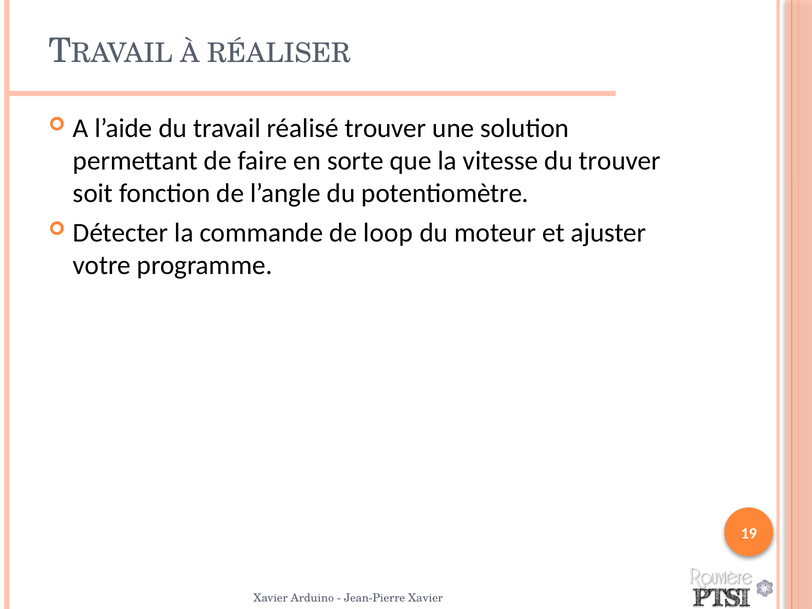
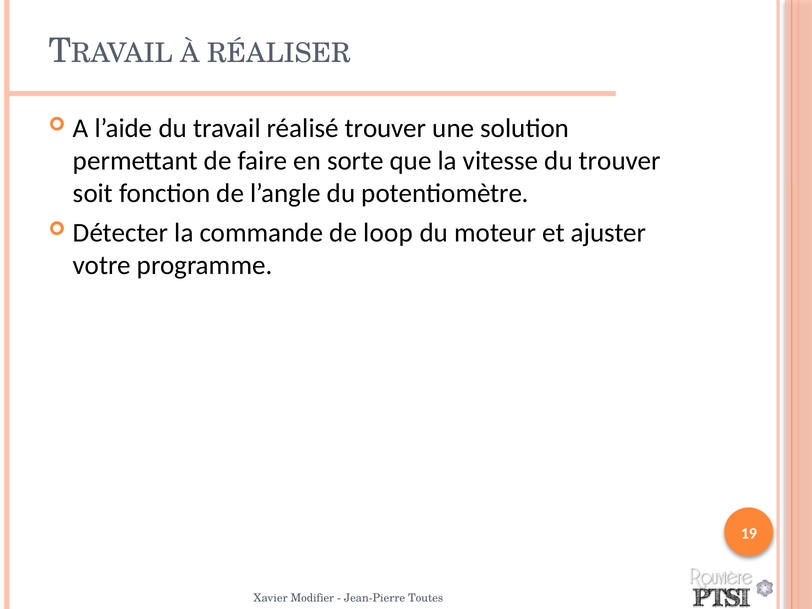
Arduino: Arduino -> Modifier
Jean-Pierre Xavier: Xavier -> Toutes
